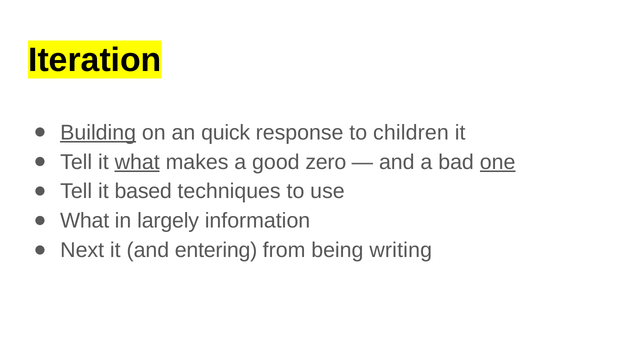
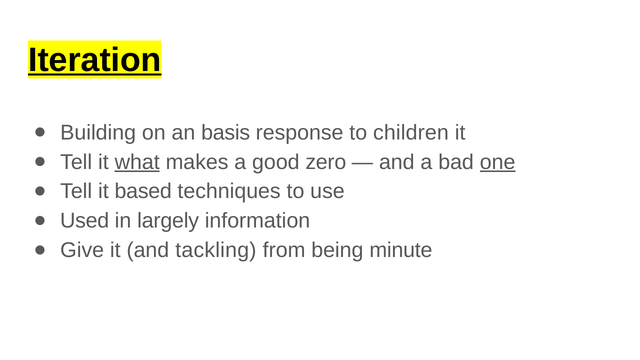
Iteration underline: none -> present
Building underline: present -> none
quick: quick -> basis
What at (85, 221): What -> Used
Next: Next -> Give
entering: entering -> tackling
writing: writing -> minute
